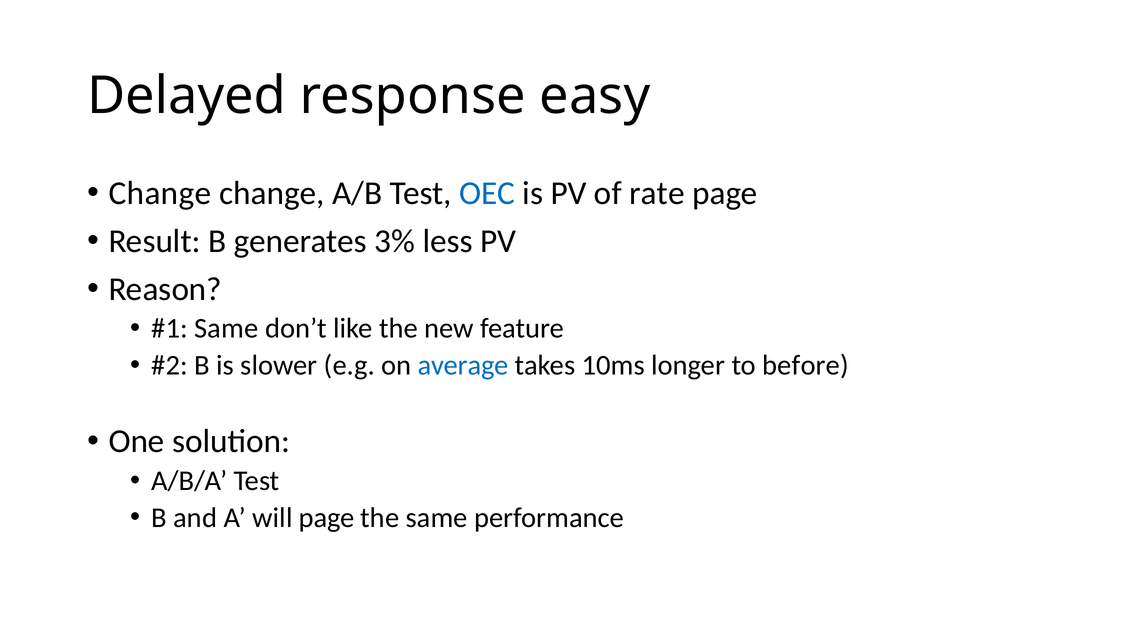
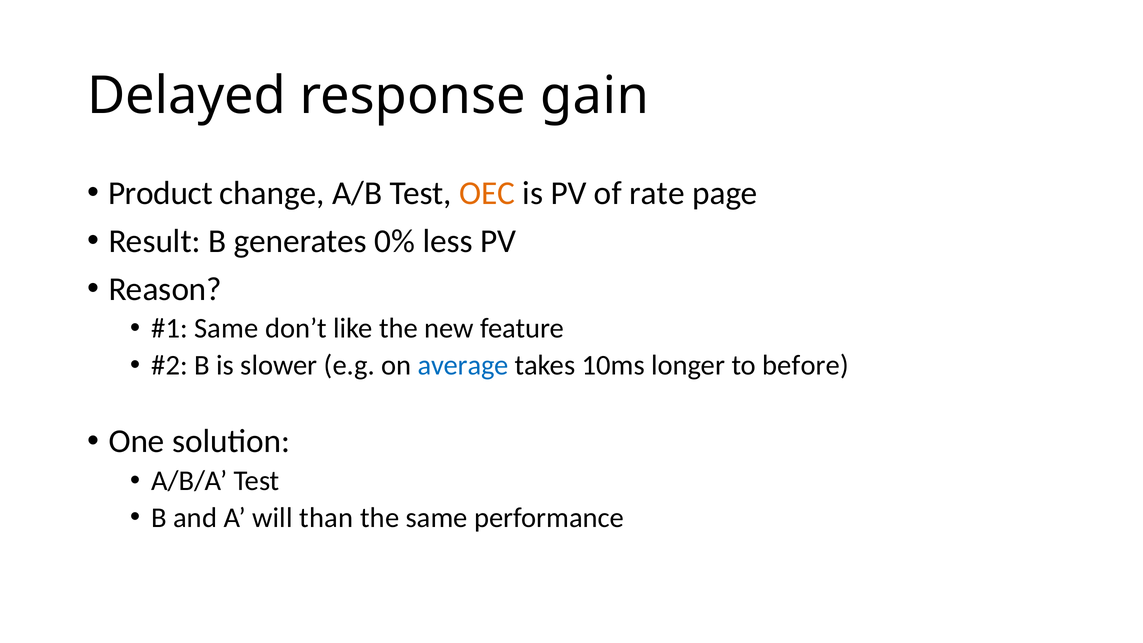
easy: easy -> gain
Change at (160, 193): Change -> Product
OEC colour: blue -> orange
3%: 3% -> 0%
will page: page -> than
